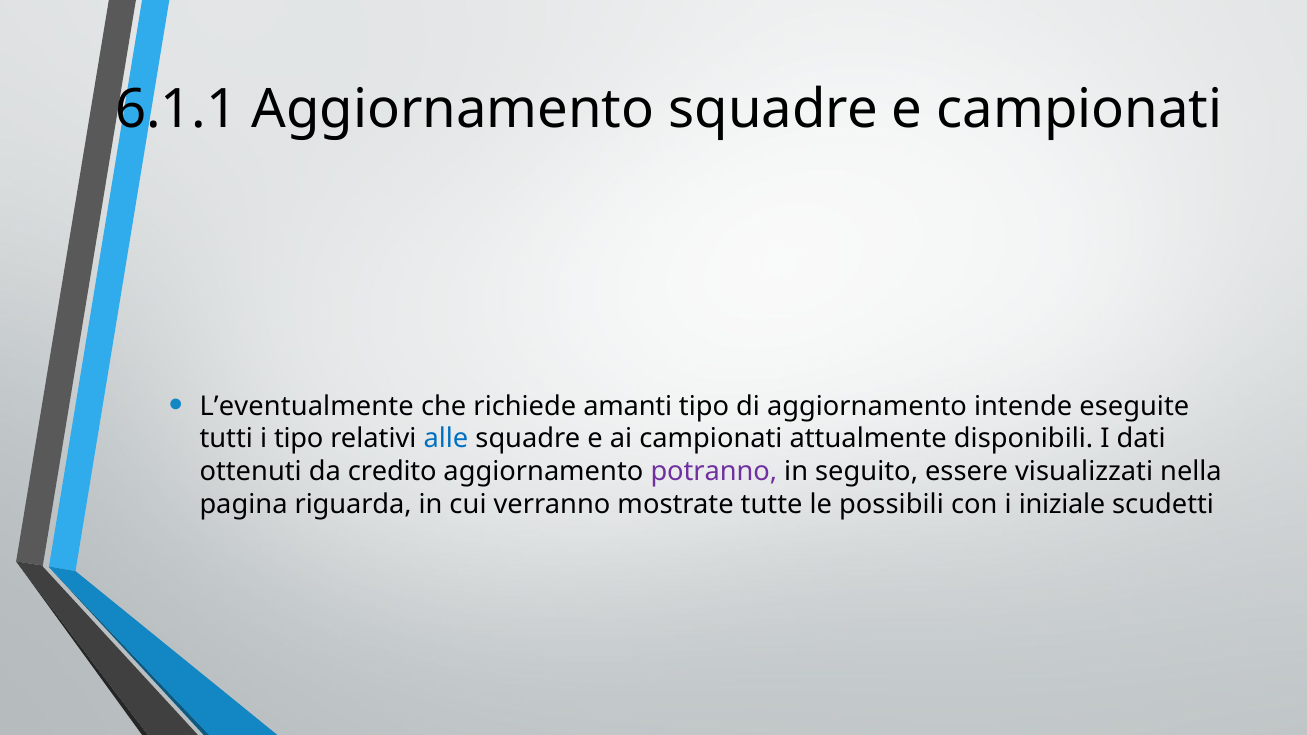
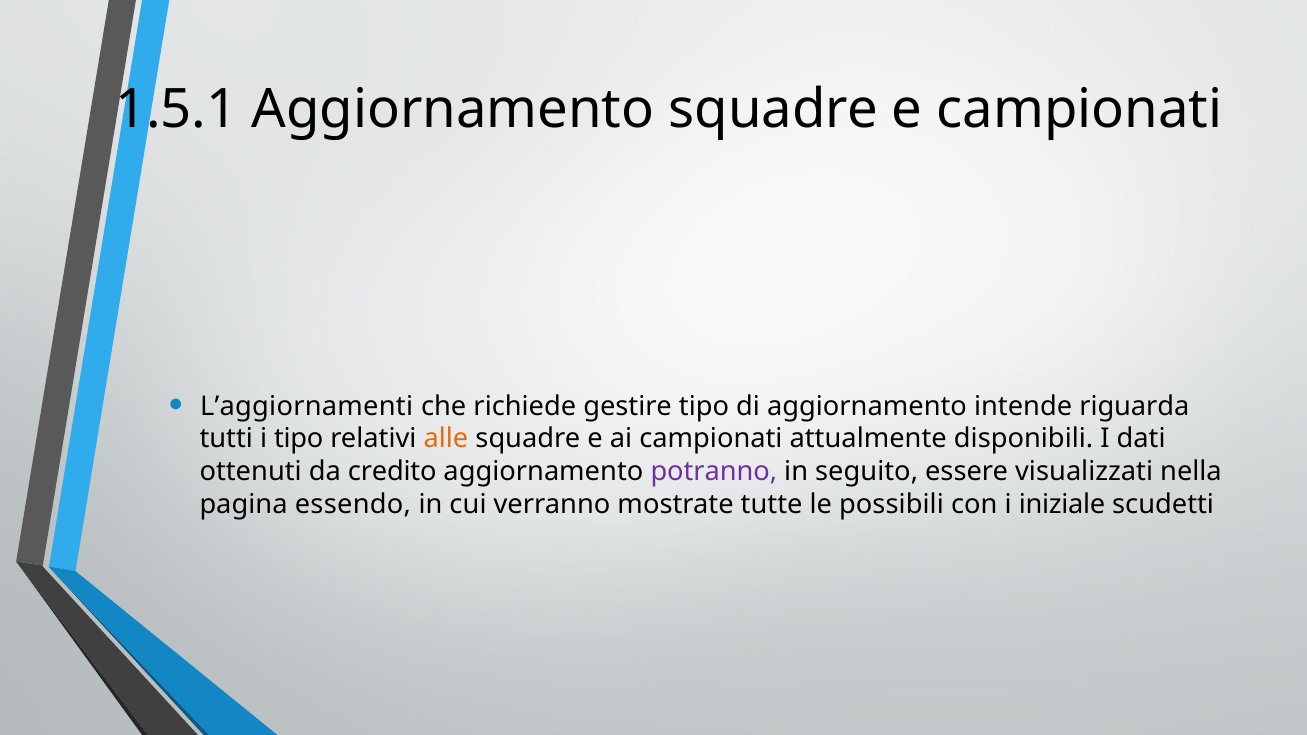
6.1.1: 6.1.1 -> 1.5.1
L’eventualmente: L’eventualmente -> L’aggiornamenti
amanti: amanti -> gestire
eseguite: eseguite -> riguarda
alle colour: blue -> orange
riguarda: riguarda -> essendo
